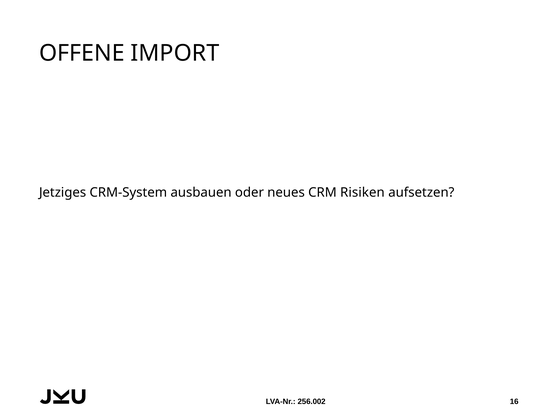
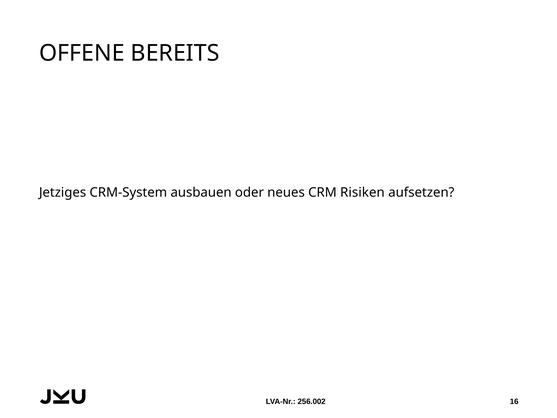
IMPORT: IMPORT -> BEREITS
